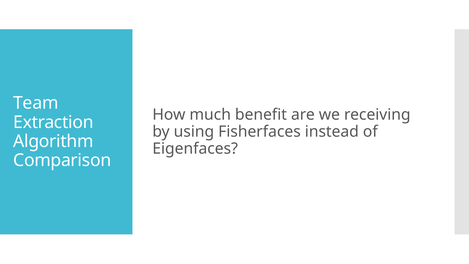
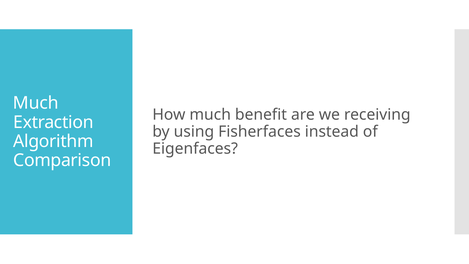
Team at (36, 103): Team -> Much
